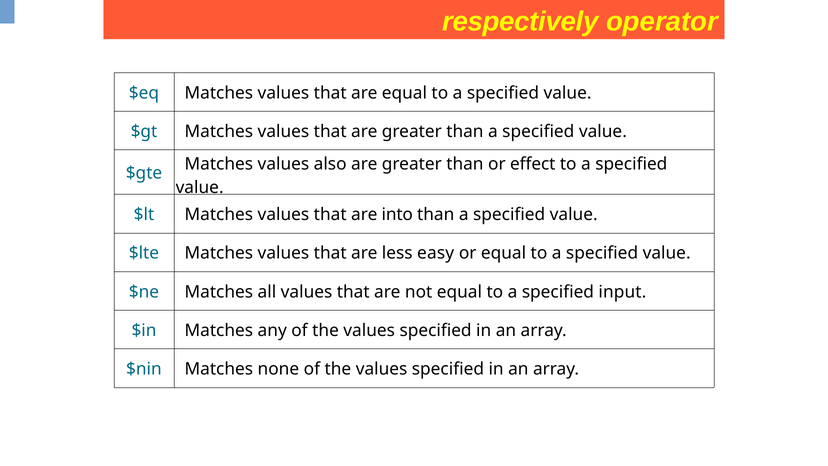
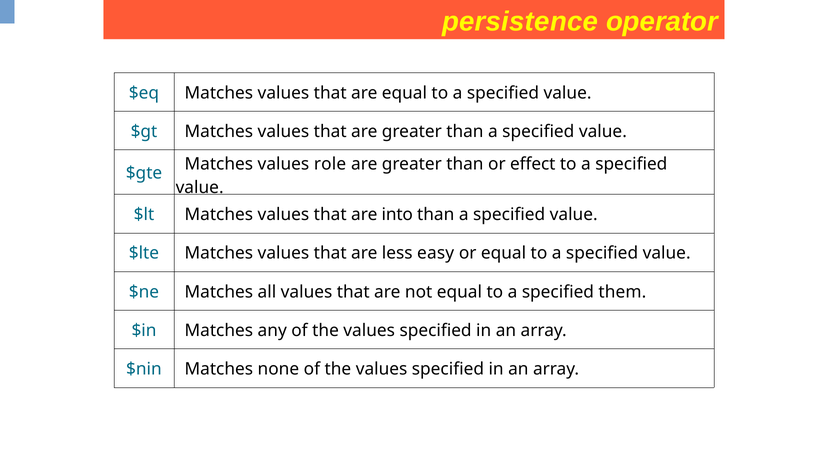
respectively: respectively -> persistence
also: also -> role
input: input -> them
